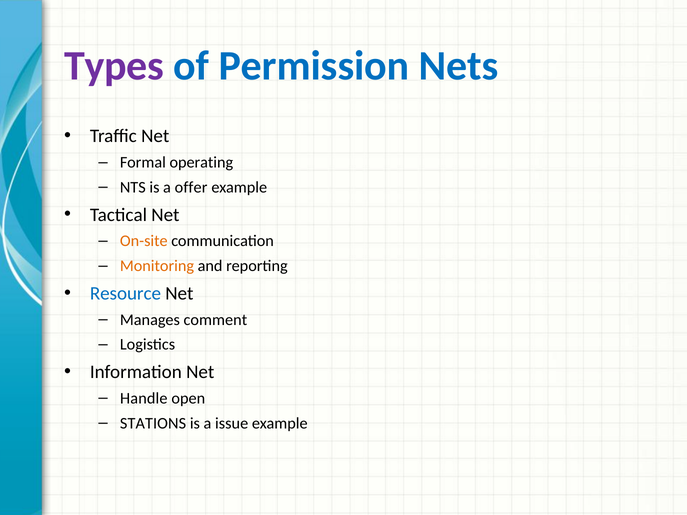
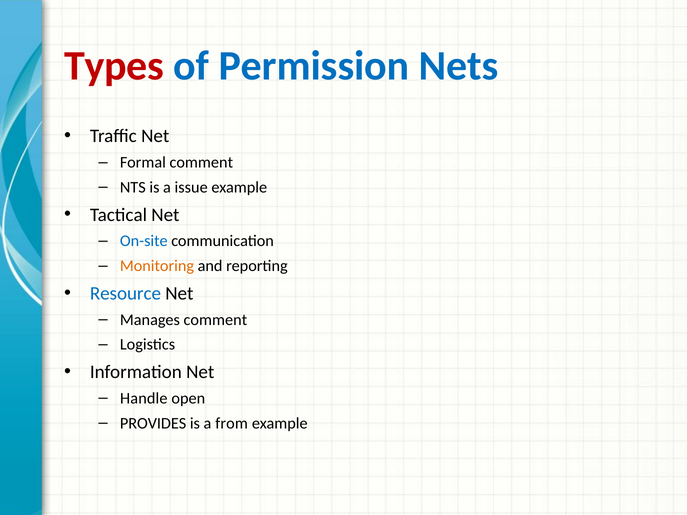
Types colour: purple -> red
Formal operating: operating -> comment
offer: offer -> issue
On-site colour: orange -> blue
STATIONS: STATIONS -> PROVIDES
issue: issue -> from
